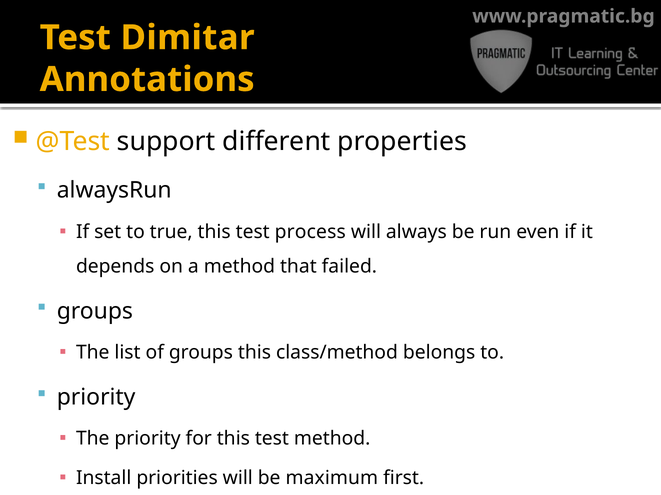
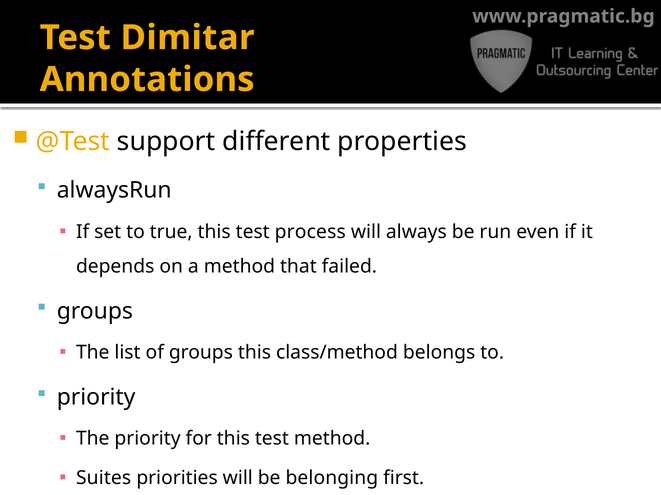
Install: Install -> Suites
maximum: maximum -> belonging
